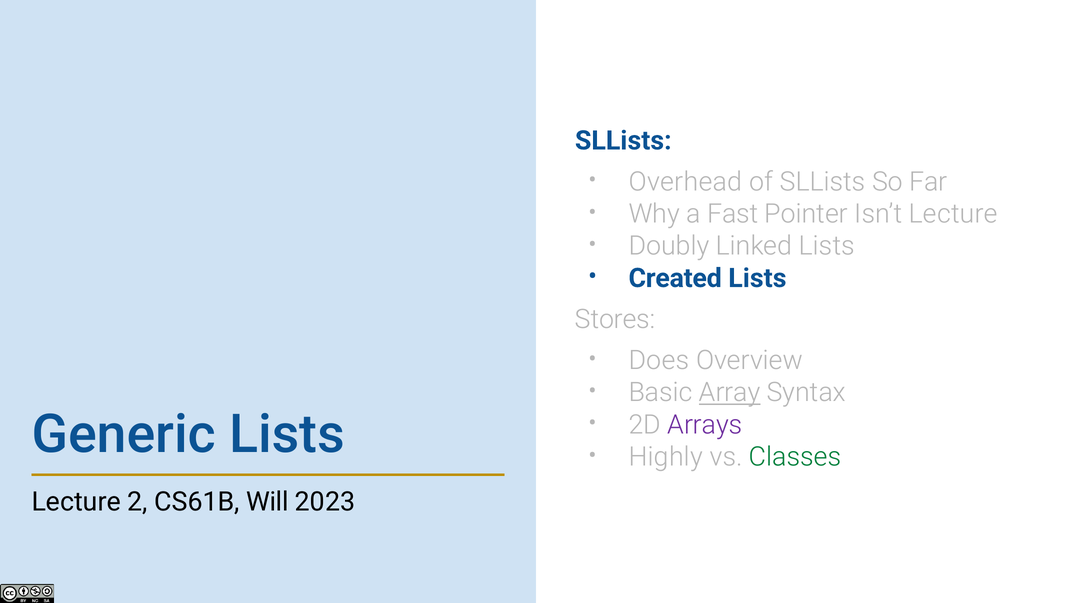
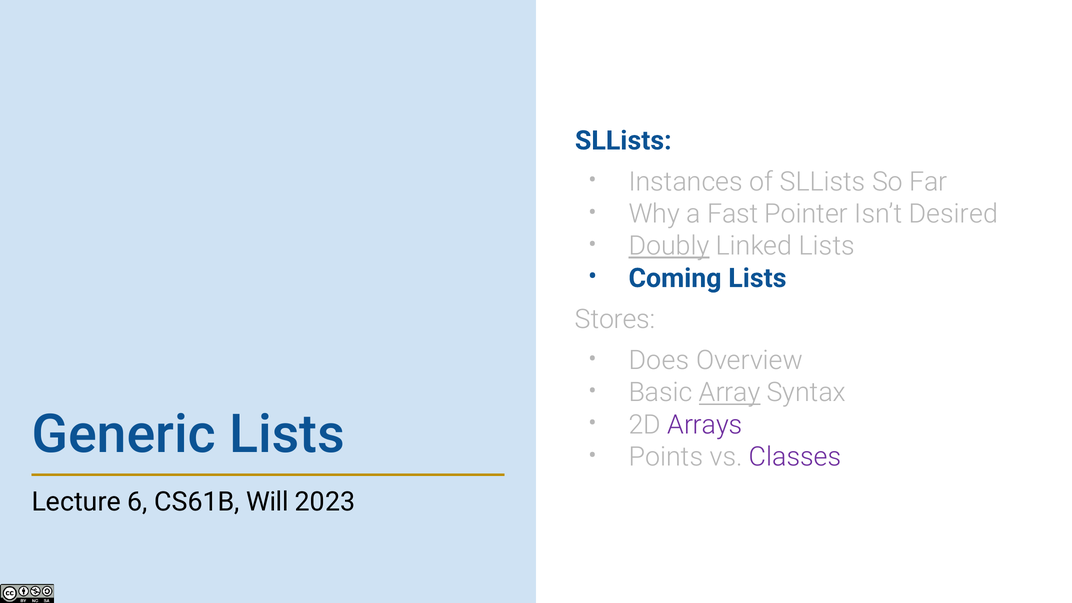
Overhead: Overhead -> Instances
Isn’t Lecture: Lecture -> Desired
Doubly underline: none -> present
Created: Created -> Coming
Highly: Highly -> Points
Classes colour: green -> purple
2: 2 -> 6
